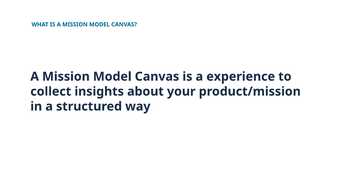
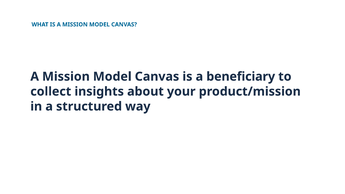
experience: experience -> beneficiary
